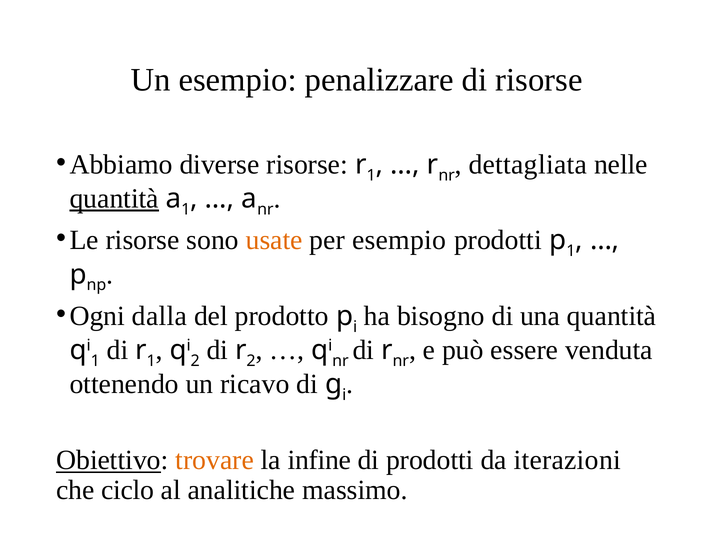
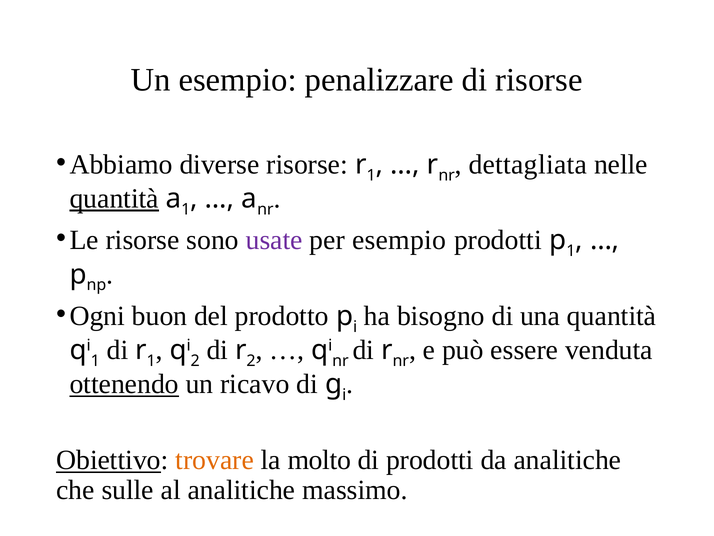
usate colour: orange -> purple
dalla: dalla -> buon
ottenendo underline: none -> present
infine: infine -> molto
da iterazioni: iterazioni -> analitiche
ciclo: ciclo -> sulle
